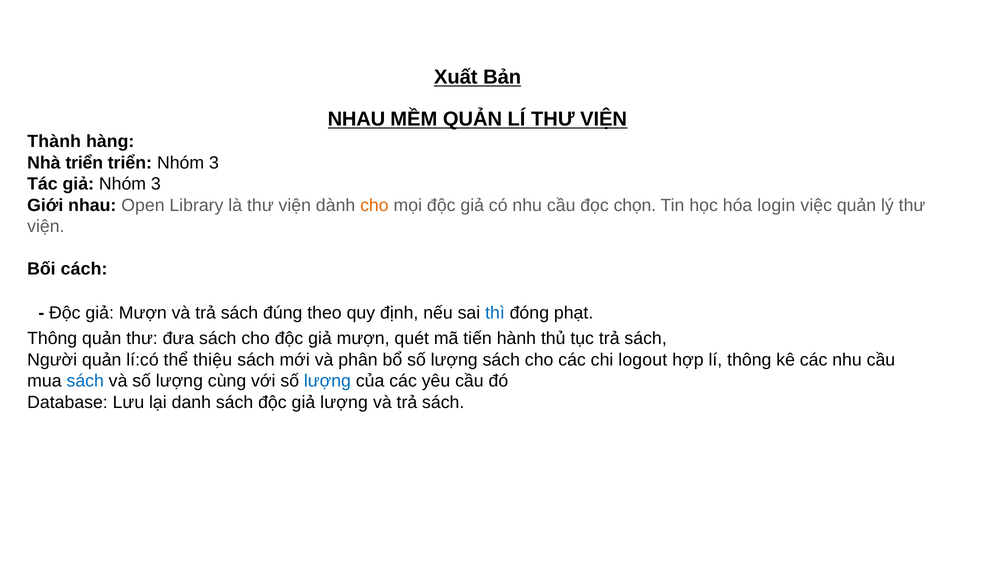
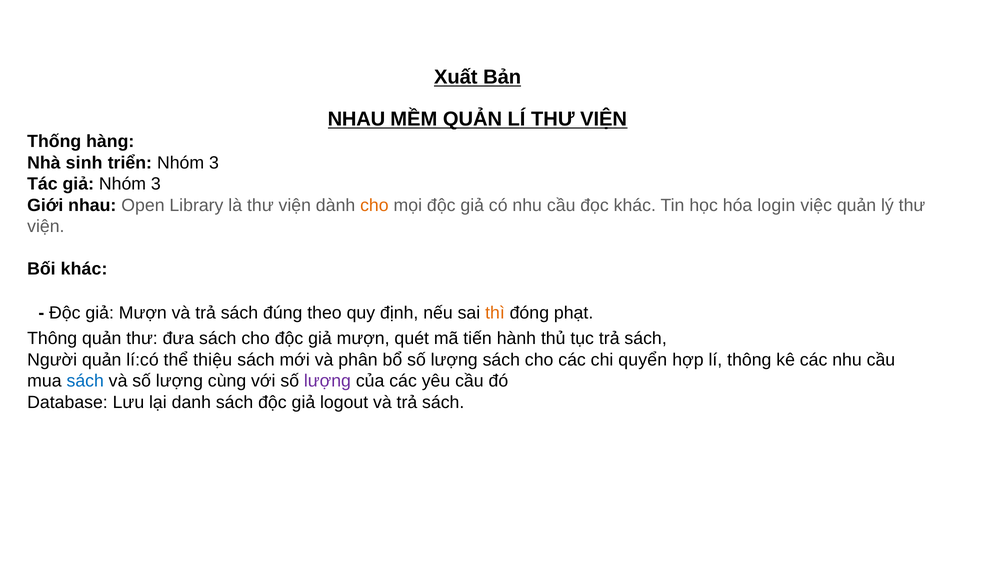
Thành: Thành -> Thống
Nhà triển: triển -> sinh
đọc chọn: chọn -> khác
Bối cách: cách -> khác
thì colour: blue -> orange
logout: logout -> quyển
lượng at (327, 381) colour: blue -> purple
giả lượng: lượng -> logout
